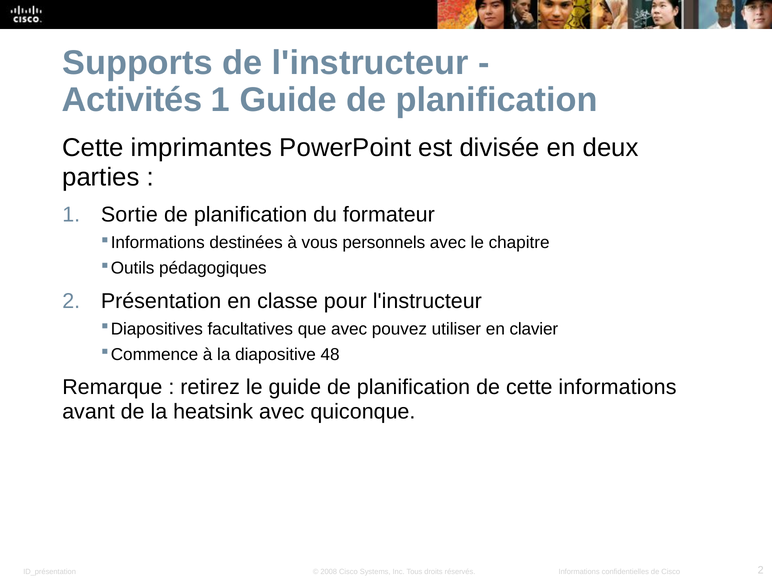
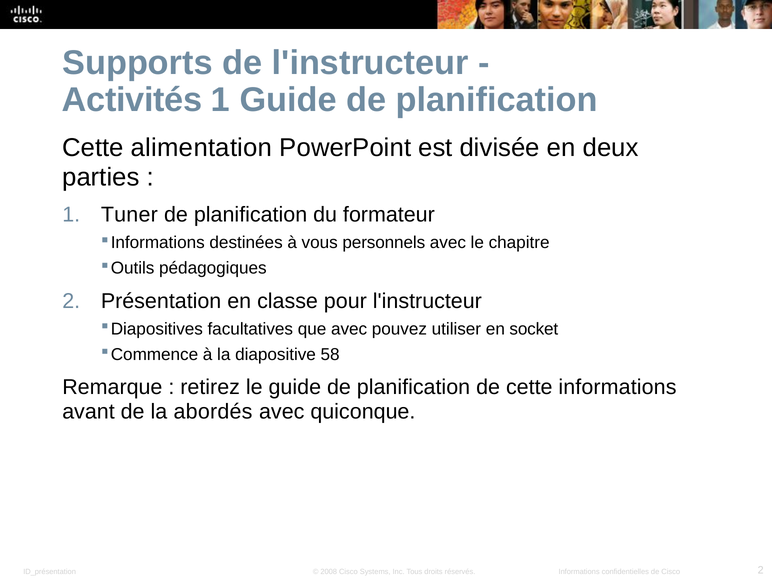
imprimantes: imprimantes -> alimentation
Sortie: Sortie -> Tuner
clavier: clavier -> socket
48: 48 -> 58
heatsink: heatsink -> abordés
